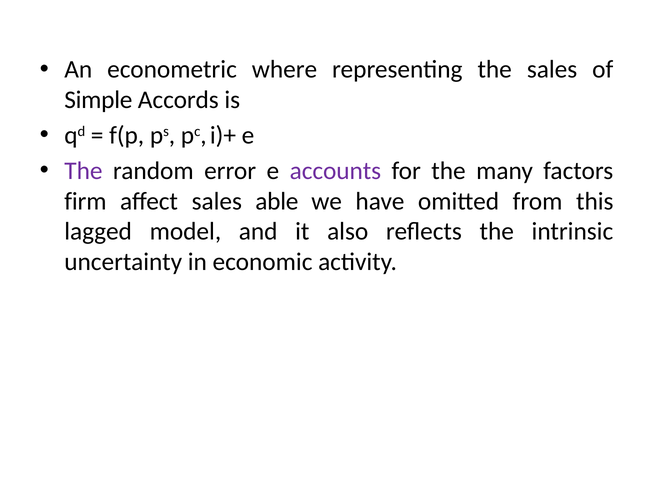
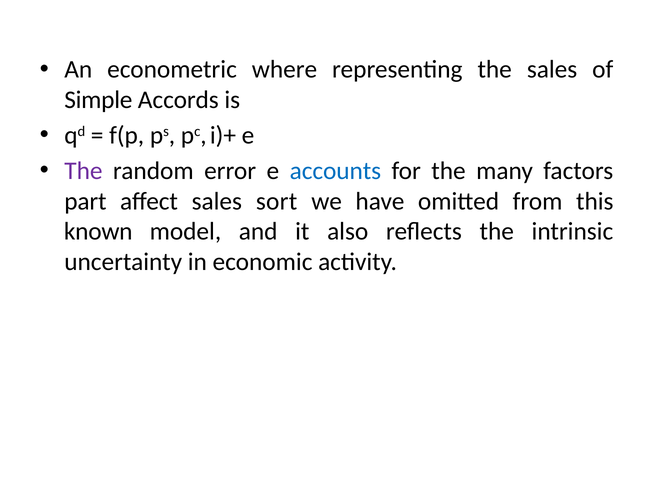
accounts colour: purple -> blue
firm: firm -> part
able: able -> sort
lagged: lagged -> known
